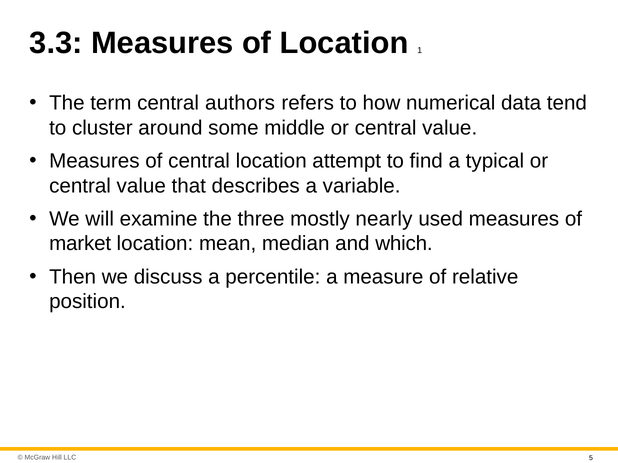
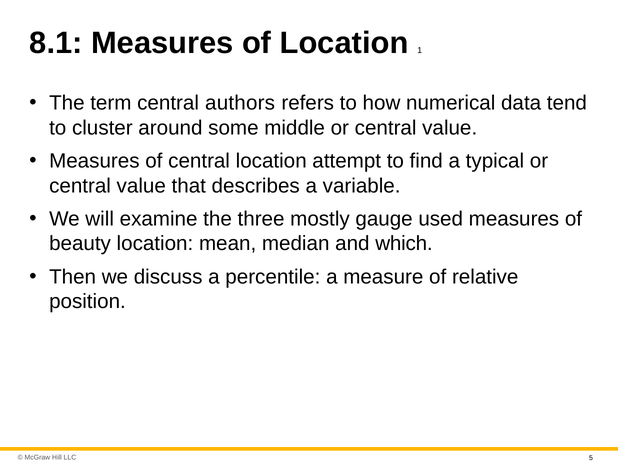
3.3: 3.3 -> 8.1
nearly: nearly -> gauge
market: market -> beauty
